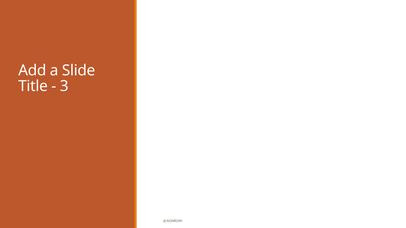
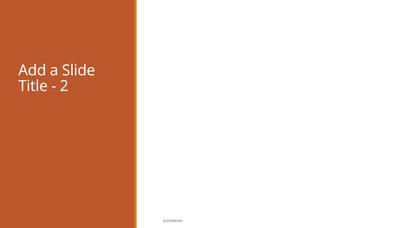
3: 3 -> 2
